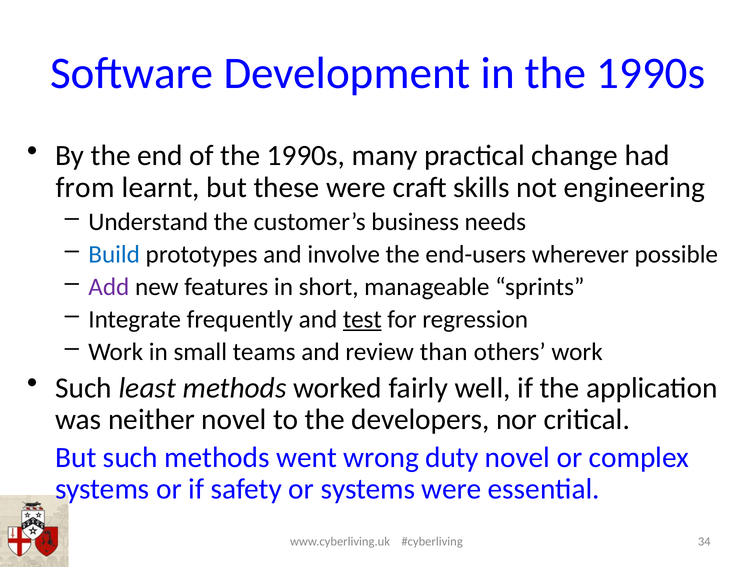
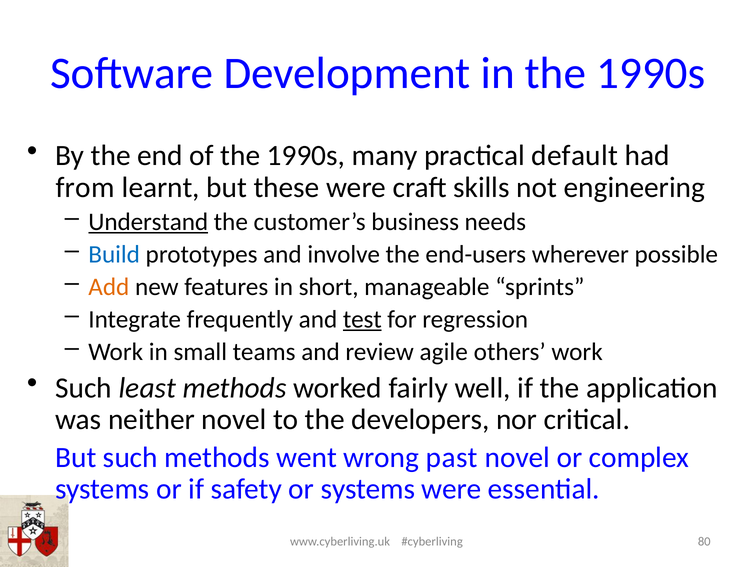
change: change -> default
Understand underline: none -> present
Add colour: purple -> orange
than: than -> agile
duty: duty -> past
34: 34 -> 80
